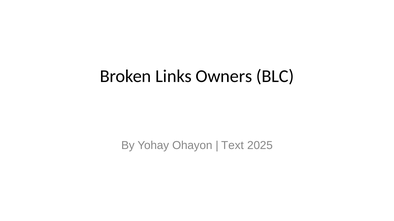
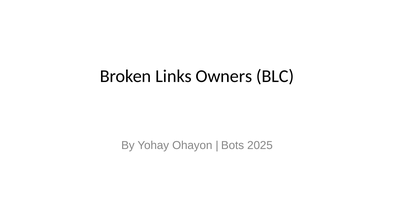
Text: Text -> Bots
